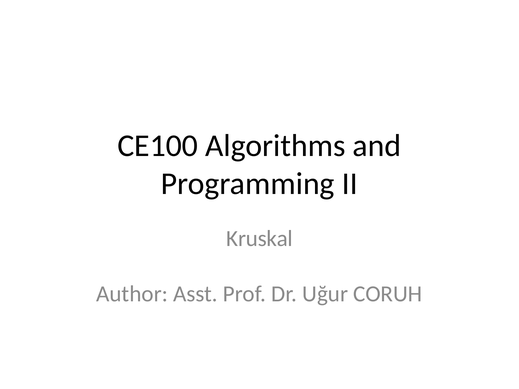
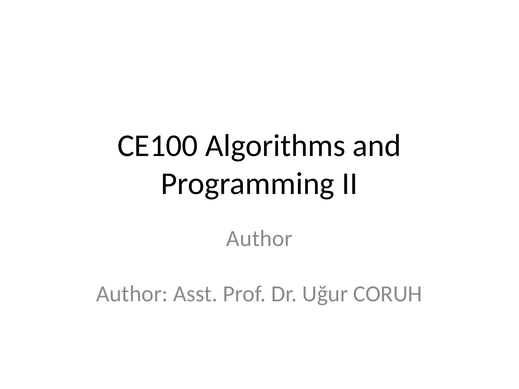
Kruskal at (260, 239): Kruskal -> Author
